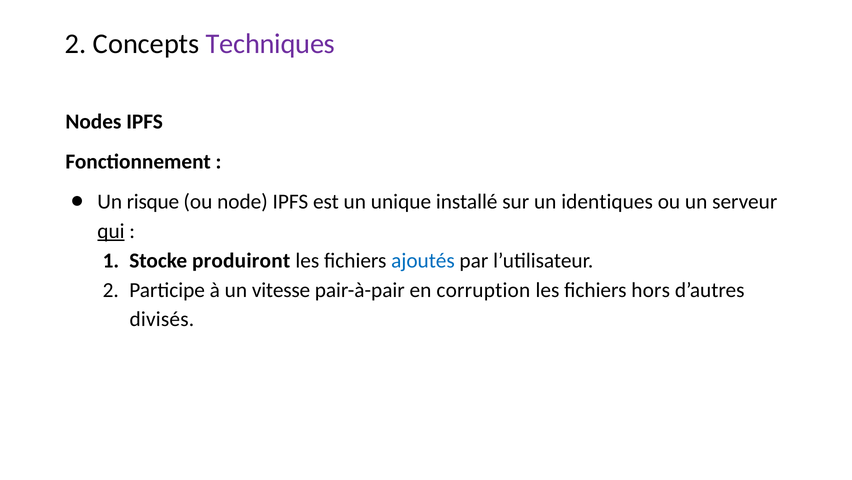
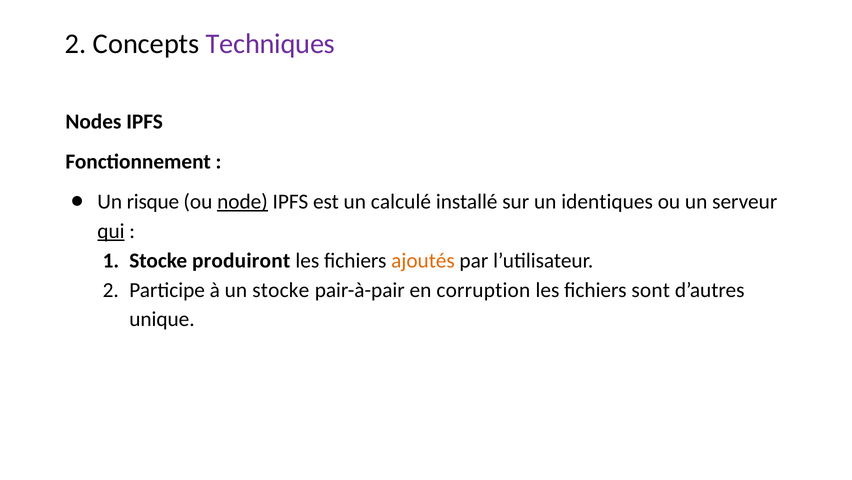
node underline: none -> present
unique: unique -> calculé
ajoutés colour: blue -> orange
un vitesse: vitesse -> stocke
hors: hors -> sont
divisés: divisés -> unique
